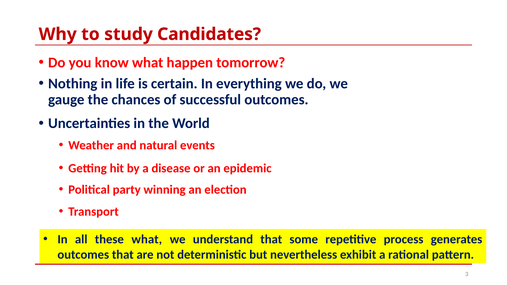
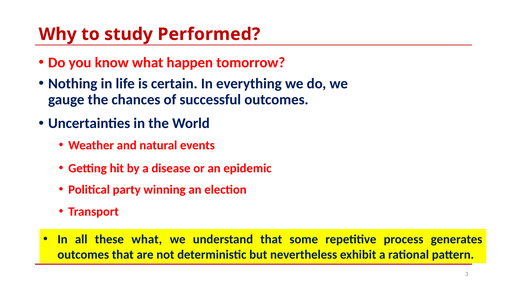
Candidates: Candidates -> Performed
